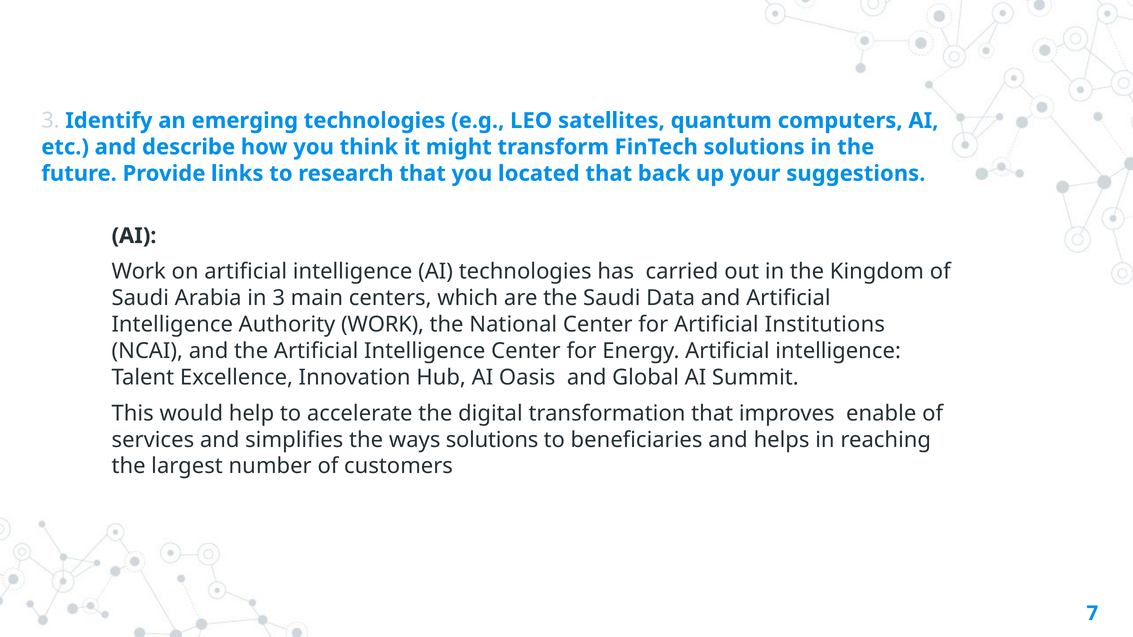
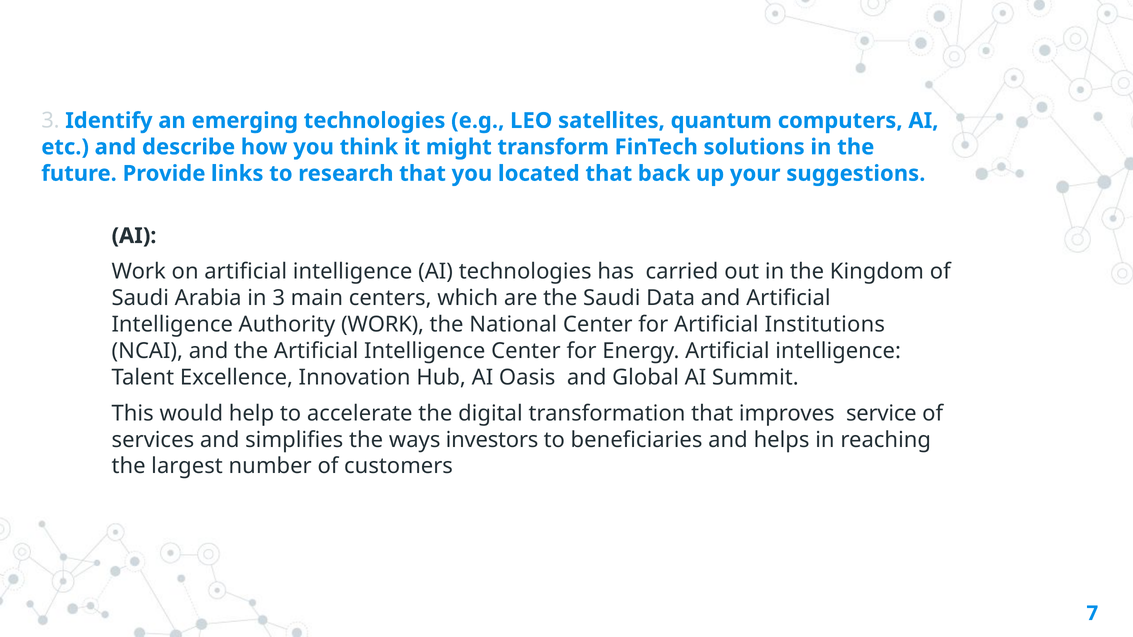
enable: enable -> service
ways solutions: solutions -> investors
